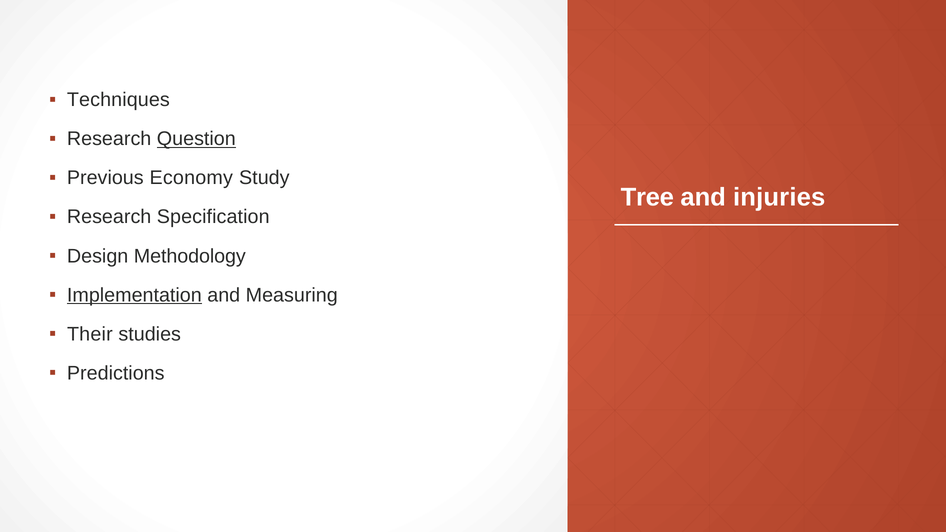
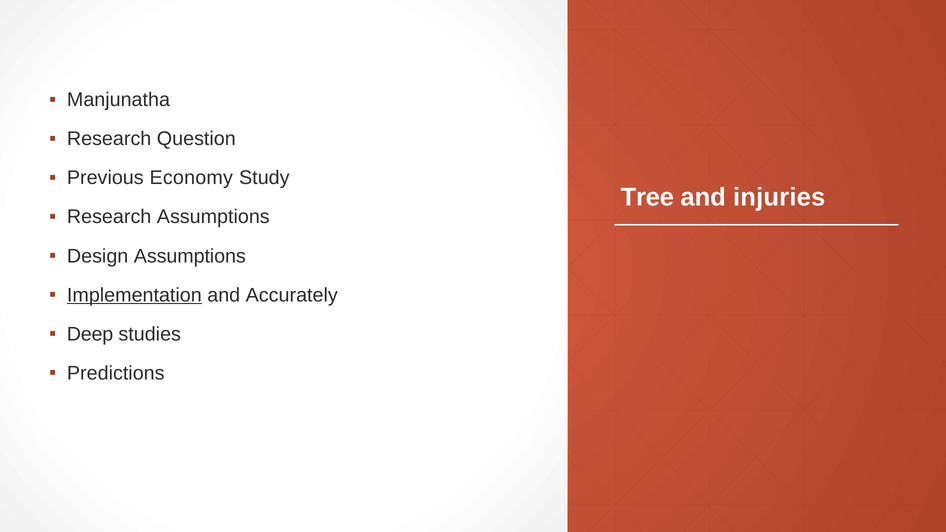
Techniques: Techniques -> Manjunatha
Question underline: present -> none
Research Specification: Specification -> Assumptions
Design Methodology: Methodology -> Assumptions
Measuring: Measuring -> Accurately
Their: Their -> Deep
